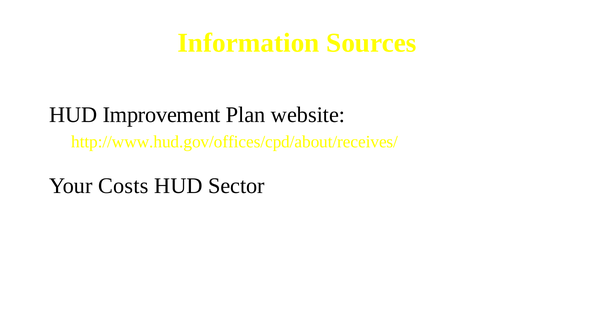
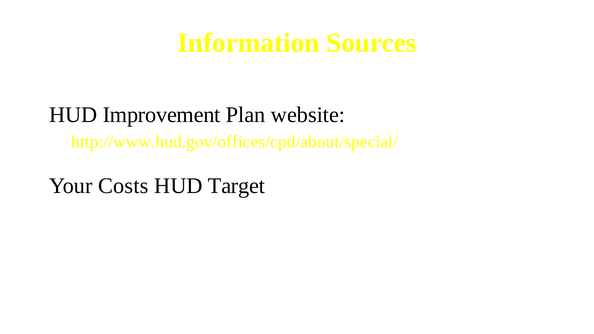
http://www.hud.gov/offices/cpd/about/receives/: http://www.hud.gov/offices/cpd/about/receives/ -> http://www.hud.gov/offices/cpd/about/special/
Sector: Sector -> Target
